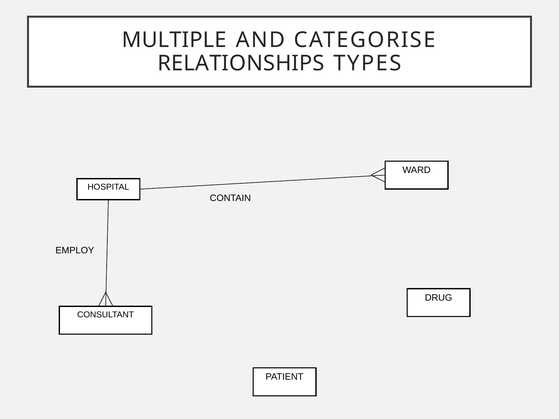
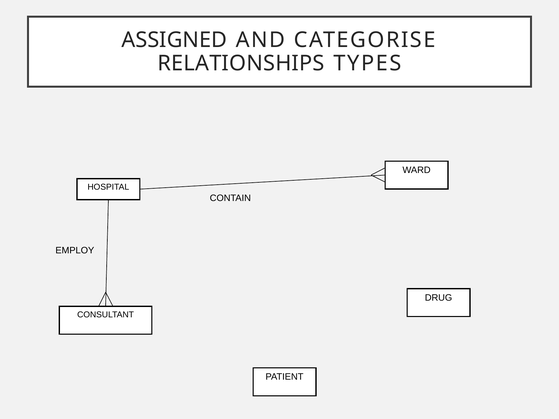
MULTIPLE: MULTIPLE -> ASSIGNED
